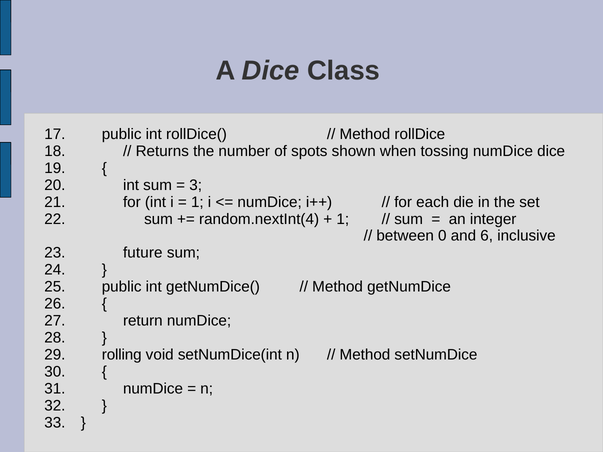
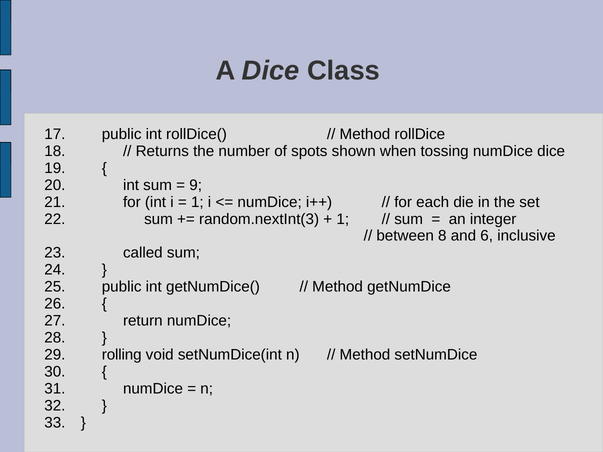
3: 3 -> 9
random.nextInt(4: random.nextInt(4 -> random.nextInt(3
0: 0 -> 8
future: future -> called
